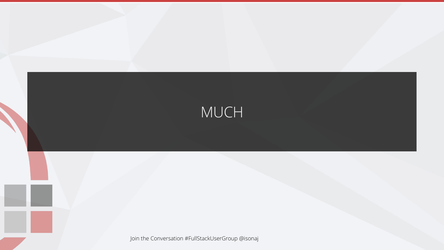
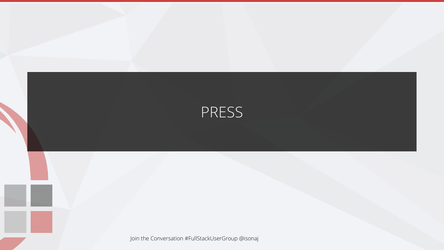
MUCH: MUCH -> PRESS
